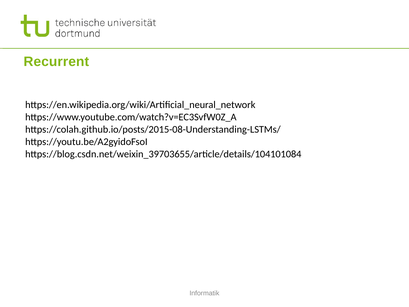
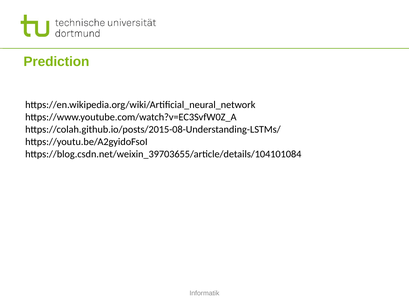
Recurrent: Recurrent -> Prediction
